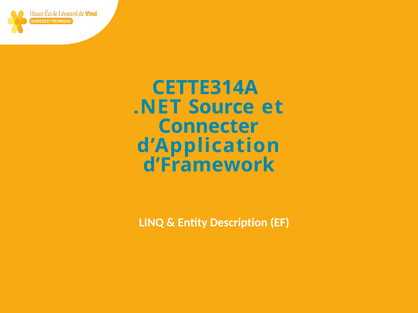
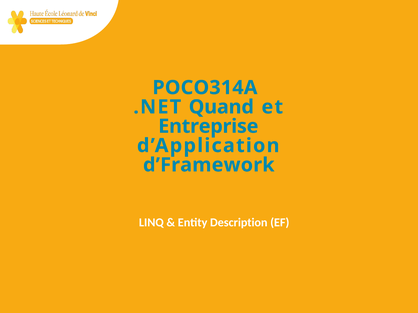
CETTE314A: CETTE314A -> POCO314A
Source: Source -> Quand
Connecter: Connecter -> Entreprise
